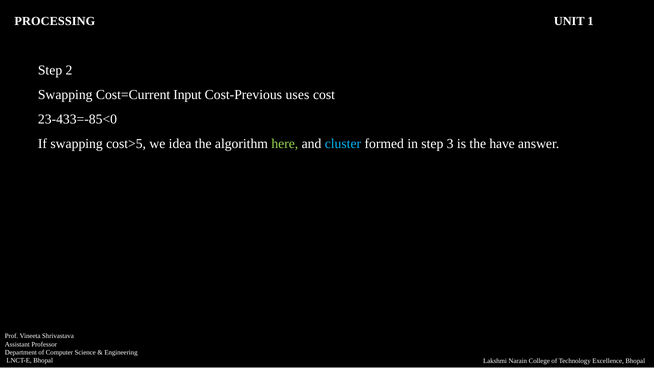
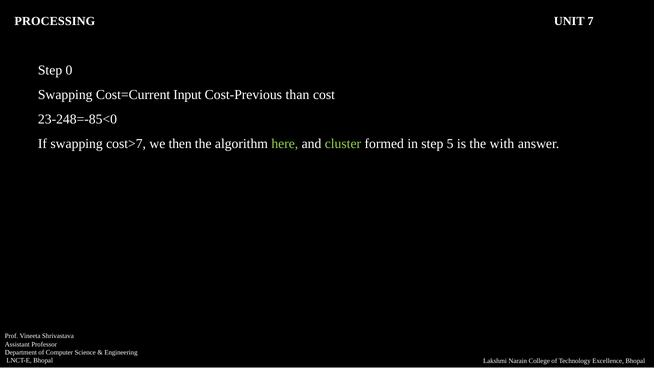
1: 1 -> 7
2: 2 -> 0
uses: uses -> than
23-433=-85<0: 23-433=-85<0 -> 23-248=-85<0
cost>5: cost>5 -> cost>7
idea: idea -> then
cluster colour: light blue -> light green
3: 3 -> 5
have: have -> with
